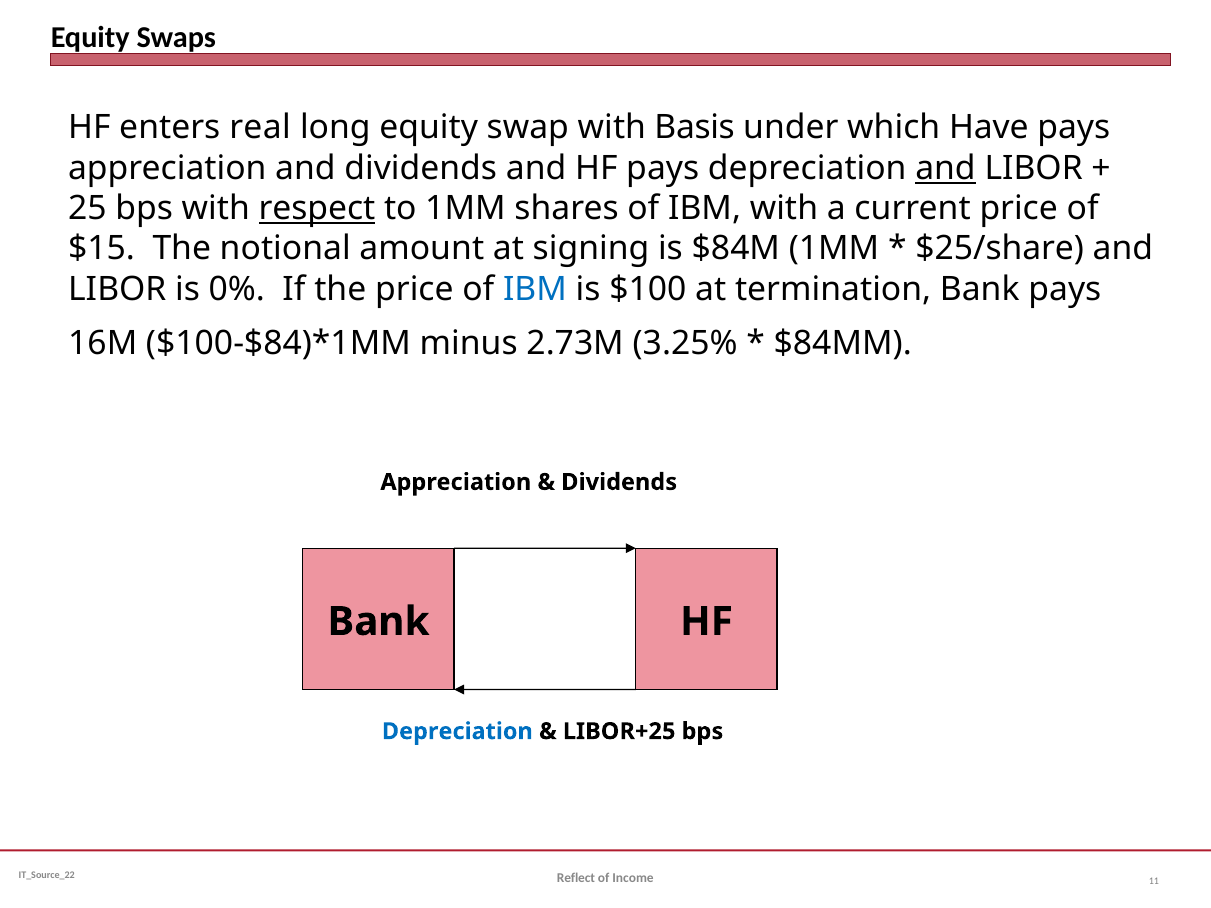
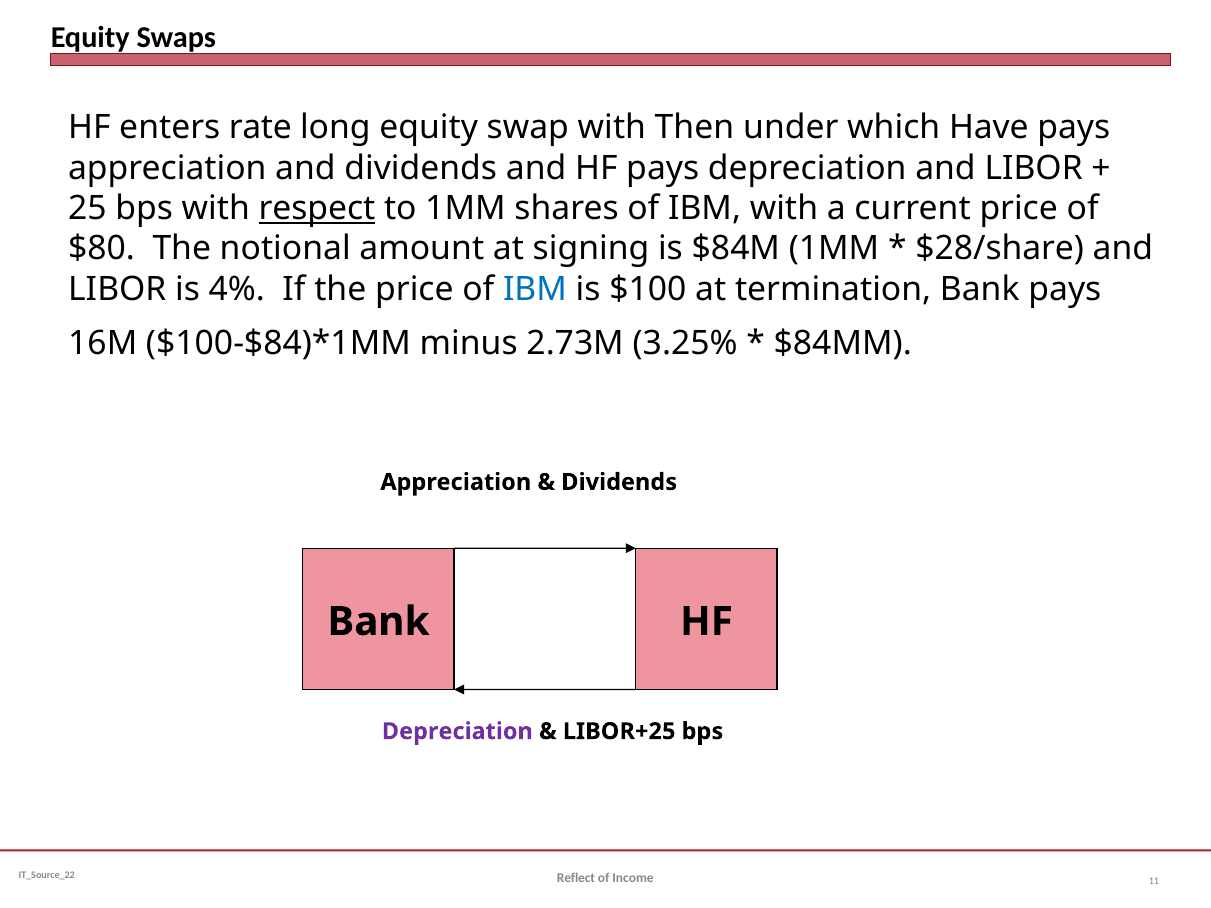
real: real -> rate
Basis: Basis -> Then
and at (946, 168) underline: present -> none
$15: $15 -> $80
$25/share: $25/share -> $28/share
0%: 0% -> 4%
Depreciation at (457, 732) colour: blue -> purple
